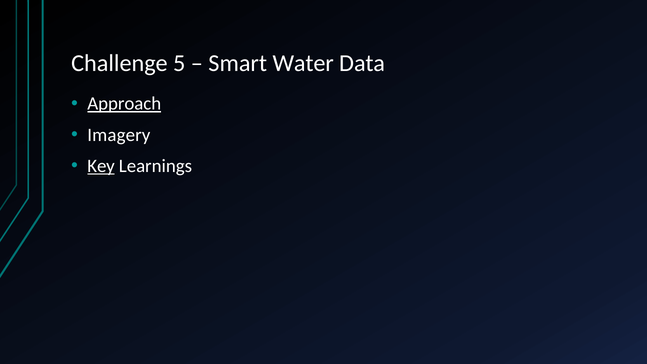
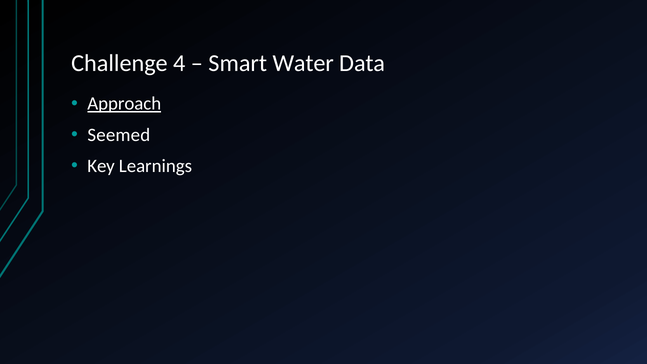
5: 5 -> 4
Imagery: Imagery -> Seemed
Key underline: present -> none
